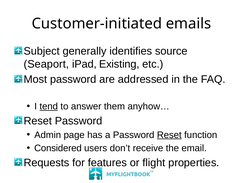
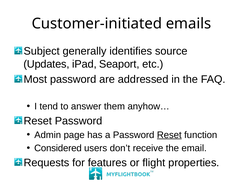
Seaport: Seaport -> Updates
Existing: Existing -> Seaport
tend underline: present -> none
